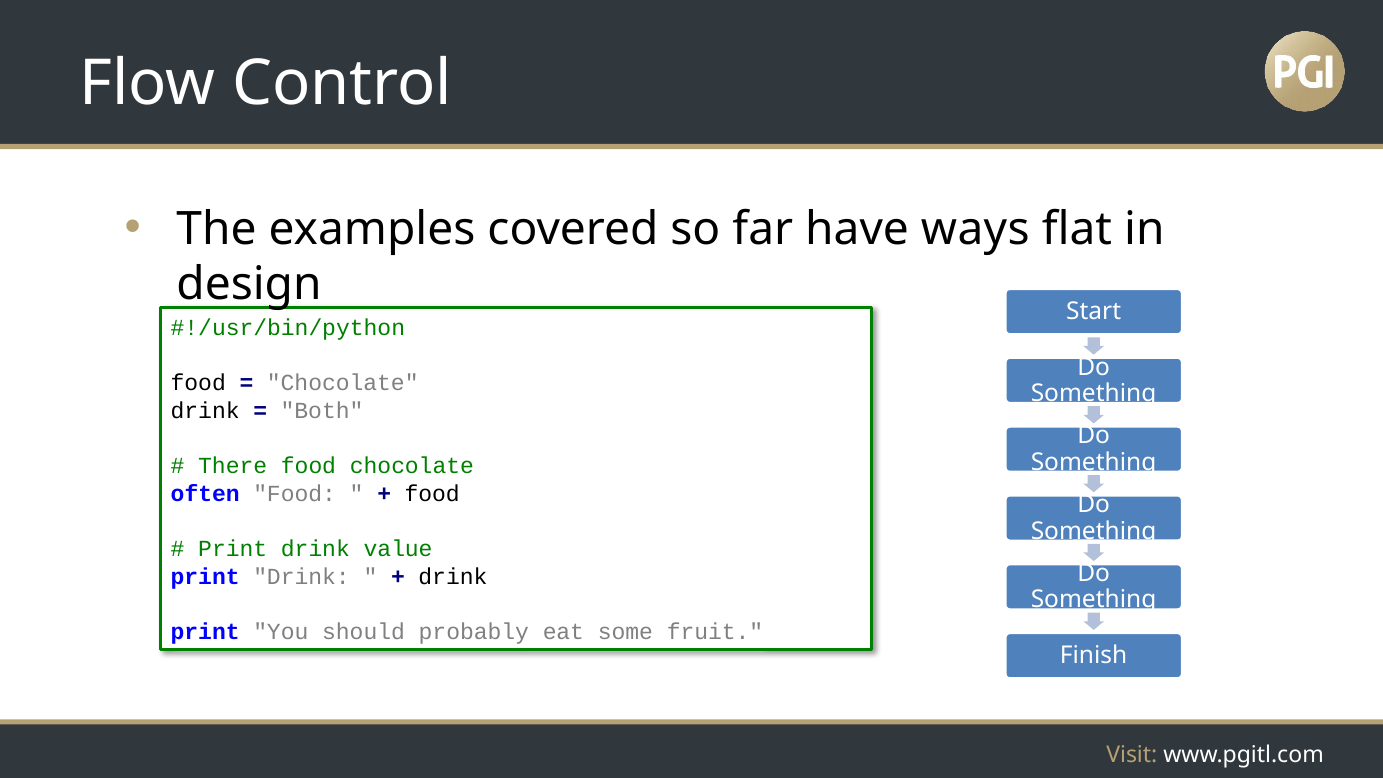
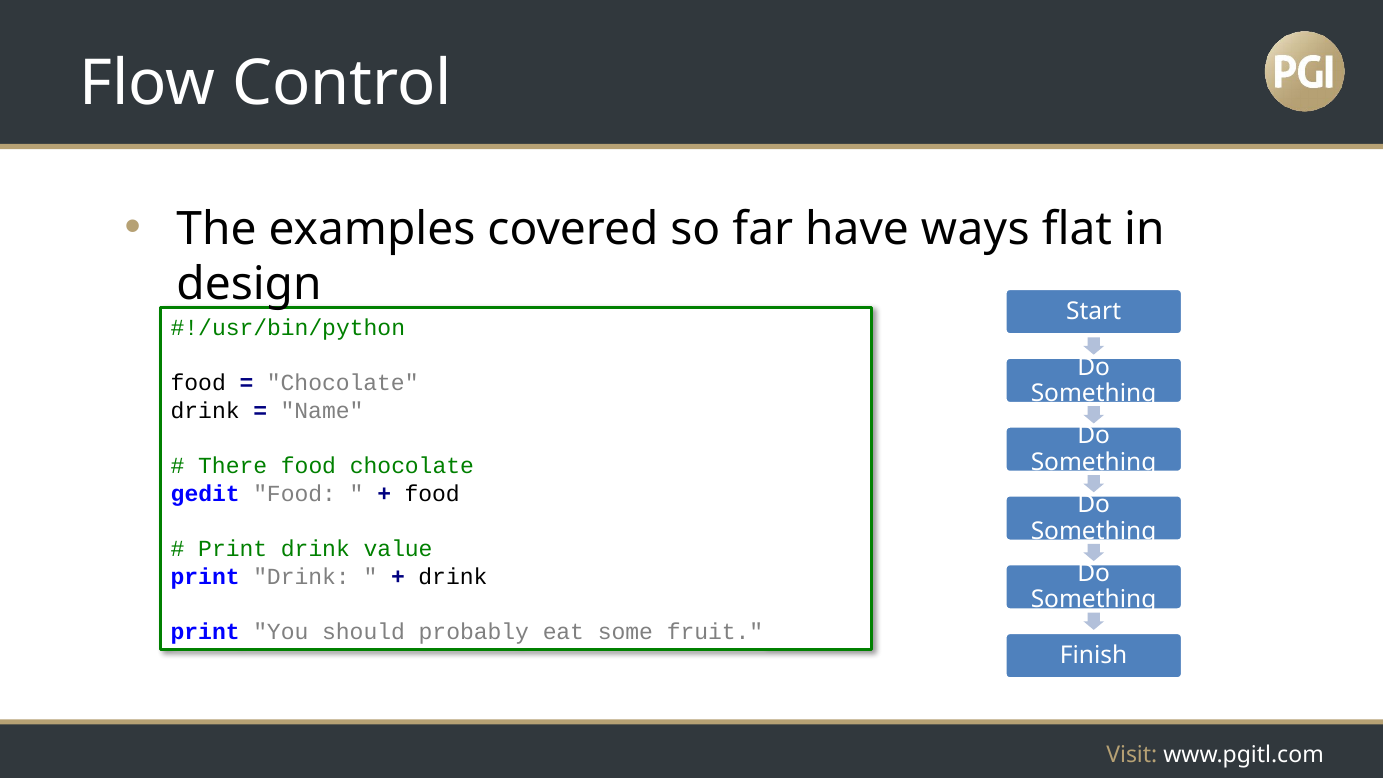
Both: Both -> Name
often: often -> gedit
